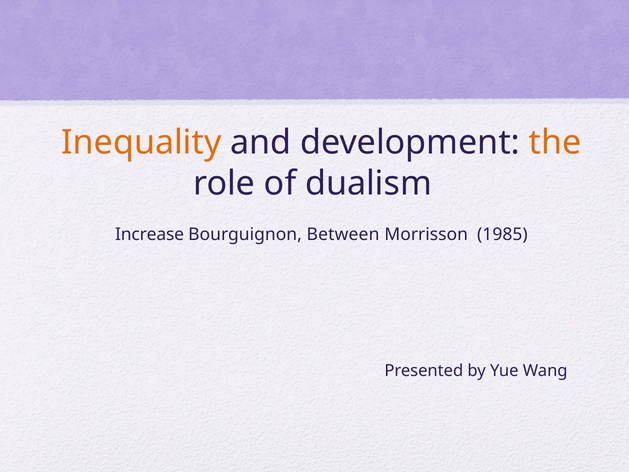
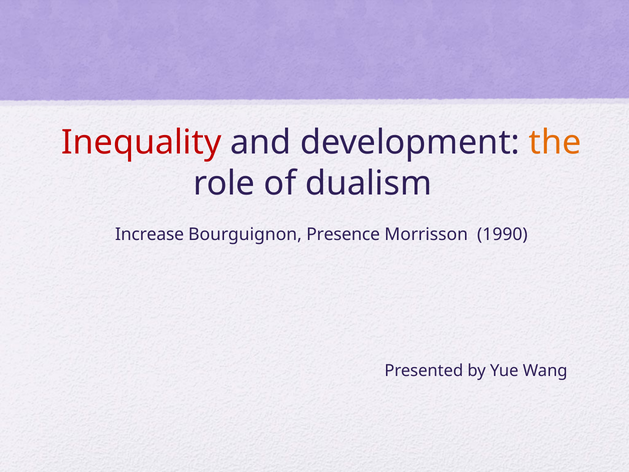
Inequality colour: orange -> red
Between: Between -> Presence
1985: 1985 -> 1990
